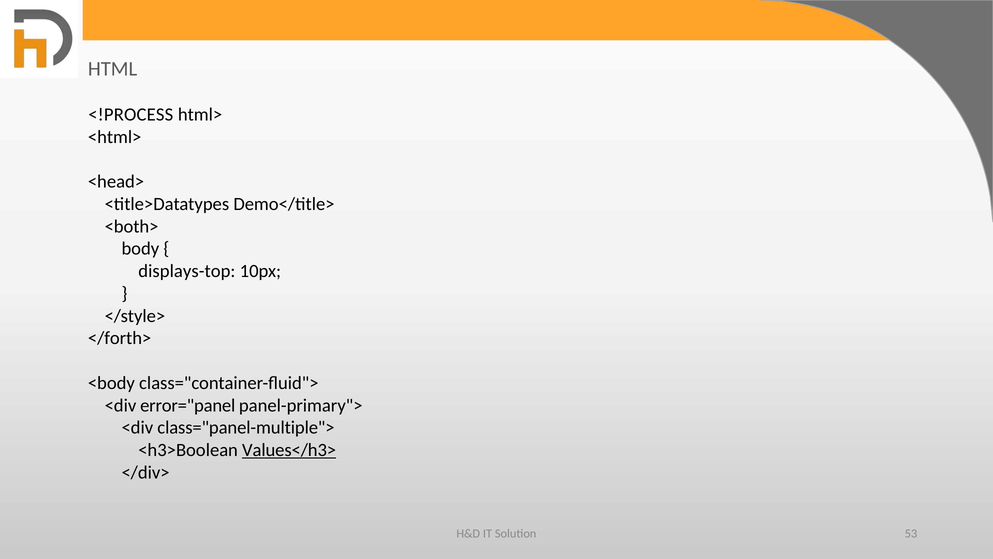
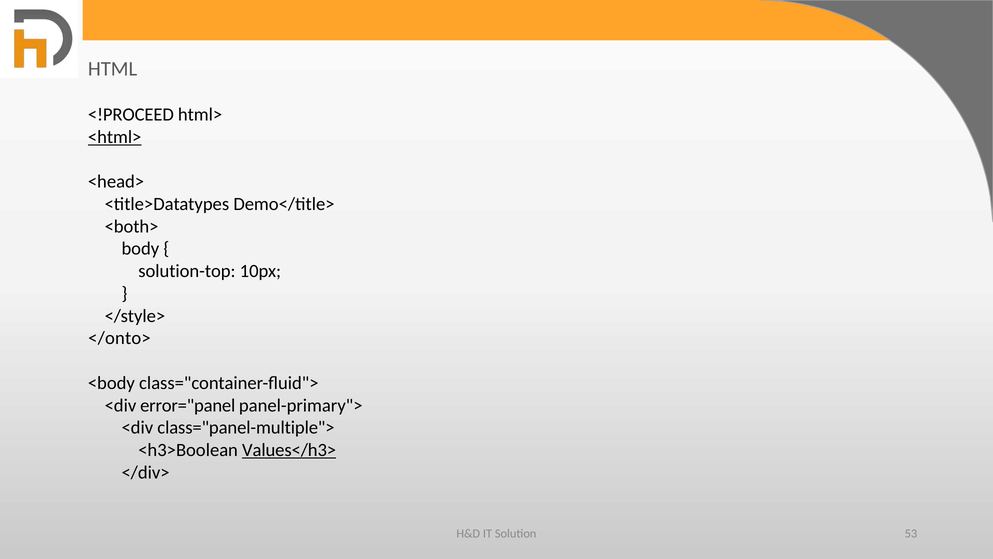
<!PROCESS: <!PROCESS -> <!PROCEED
<html> underline: none -> present
displays-top: displays-top -> solution-top
</forth>: </forth> -> </onto>
